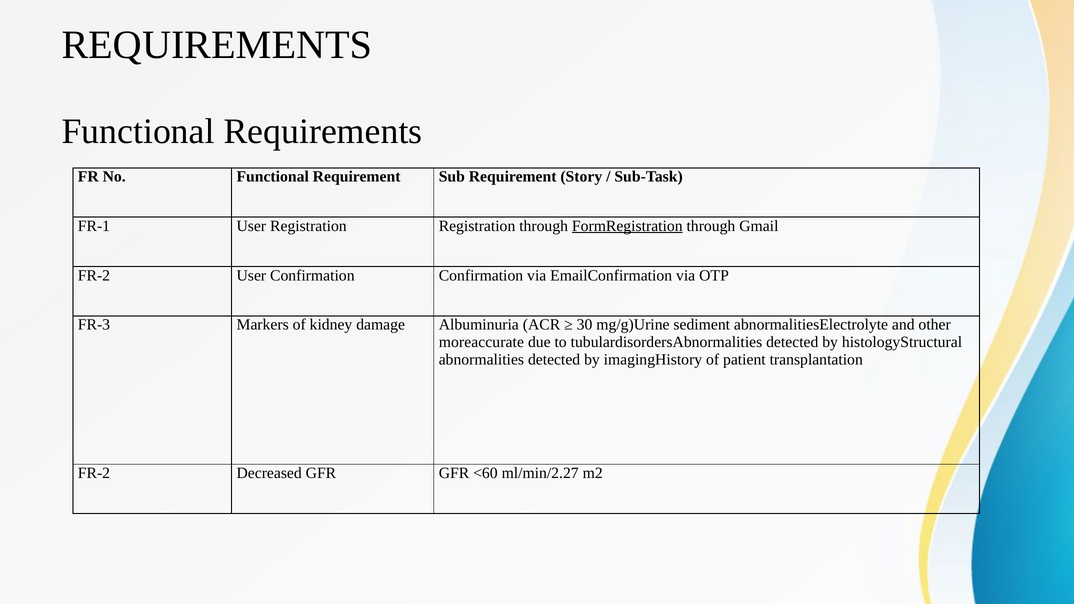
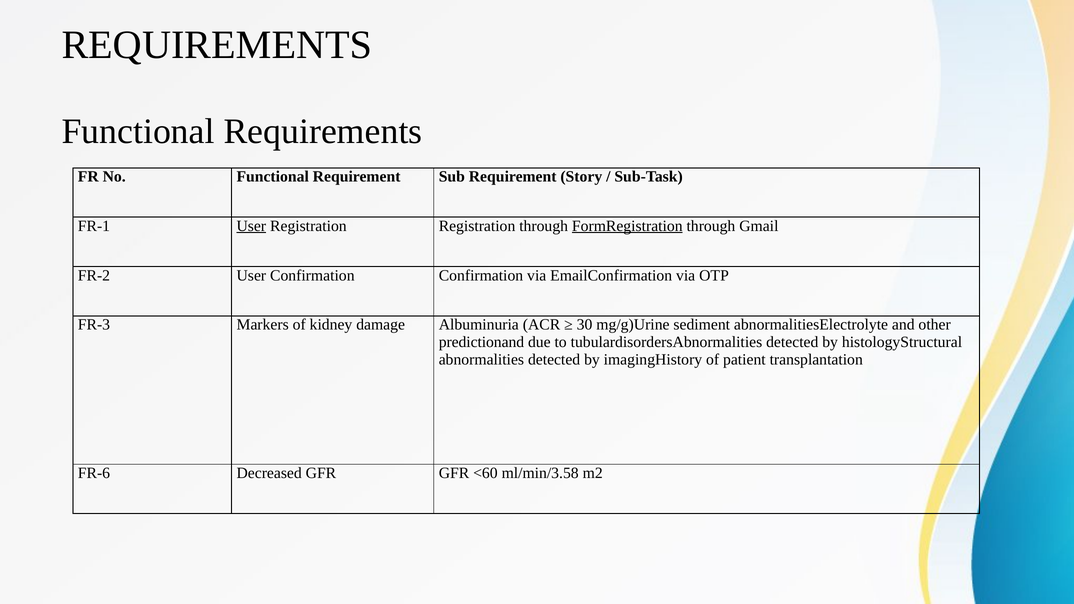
User at (251, 226) underline: none -> present
moreaccurate: moreaccurate -> predictionand
FR-2 at (94, 473): FR-2 -> FR-6
ml/min/2.27: ml/min/2.27 -> ml/min/3.58
